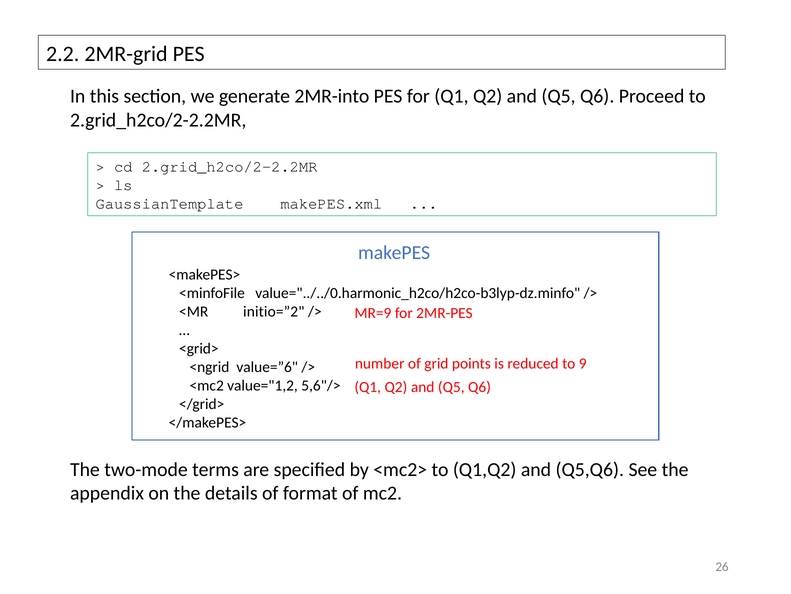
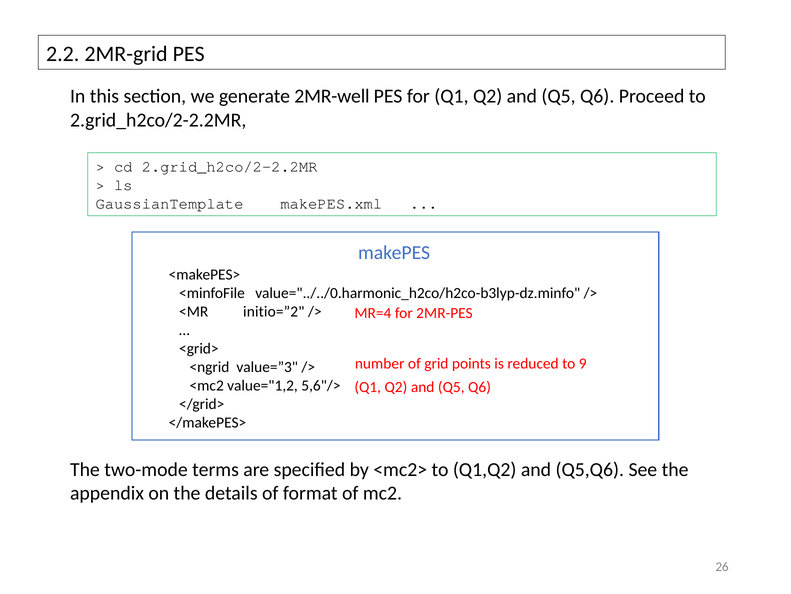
2MR-into: 2MR-into -> 2MR-well
MR=9: MR=9 -> MR=4
value=”6: value=”6 -> value=”3
